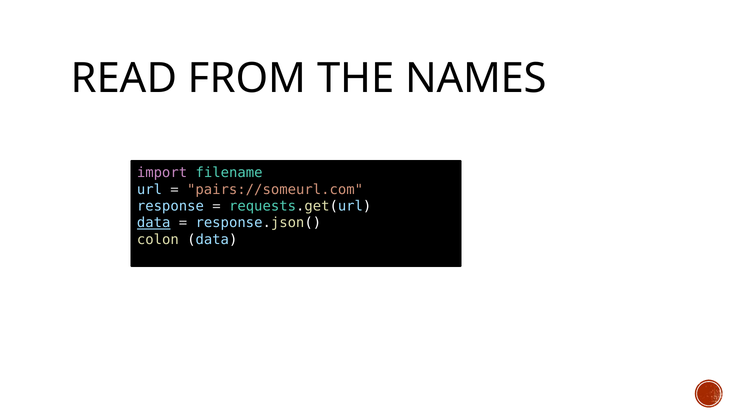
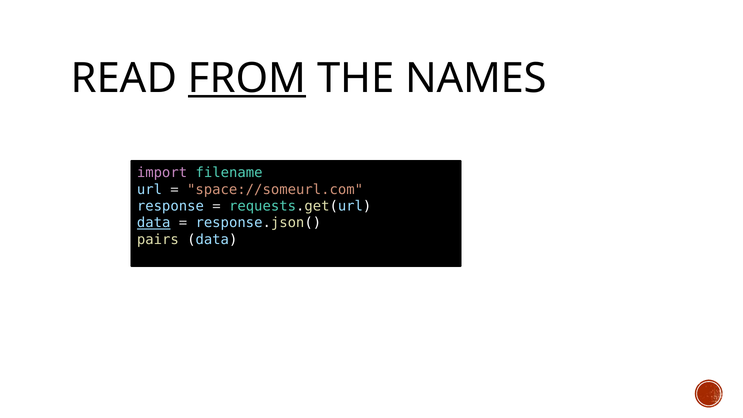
FROM underline: none -> present
pairs://someurl.com: pairs://someurl.com -> space://someurl.com
colon: colon -> pairs
